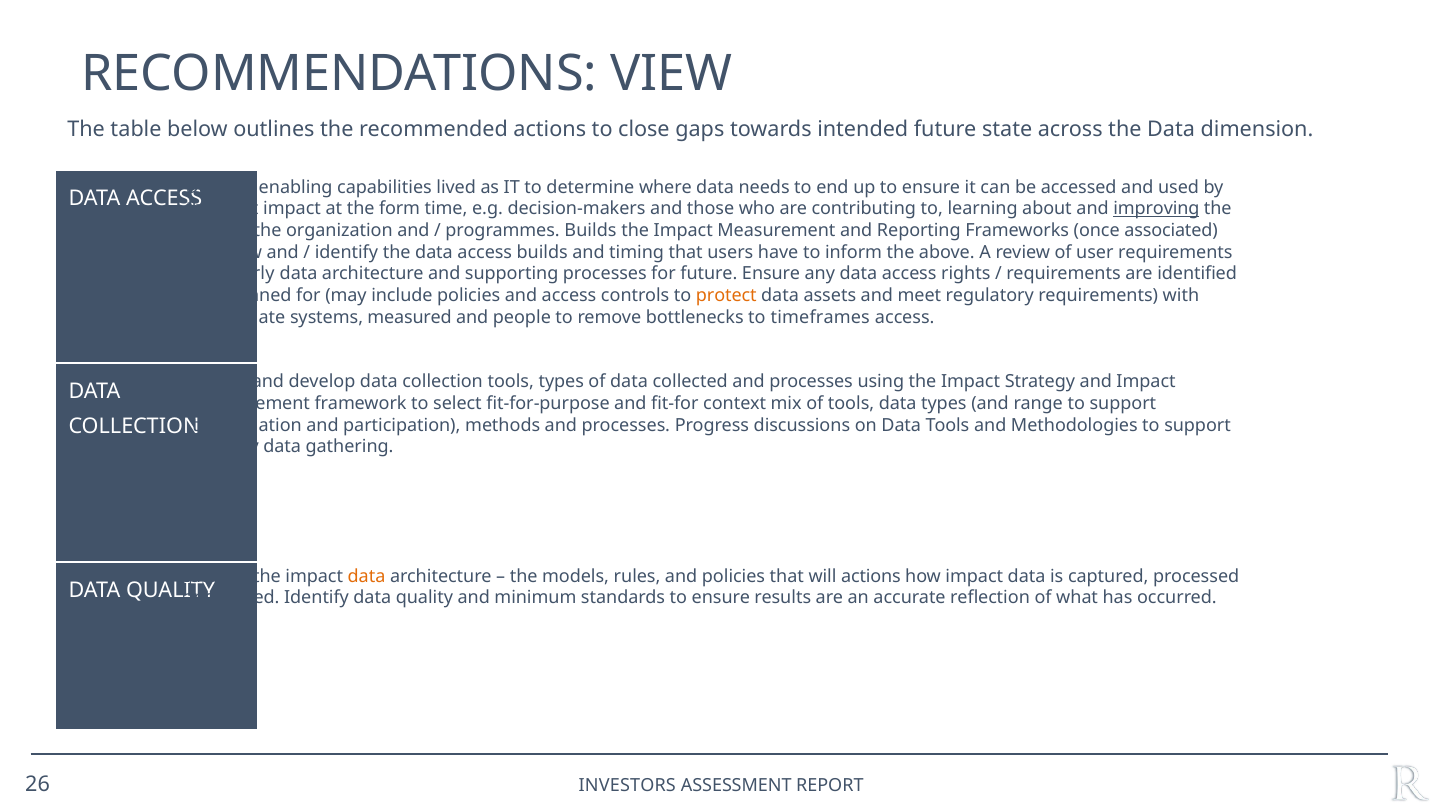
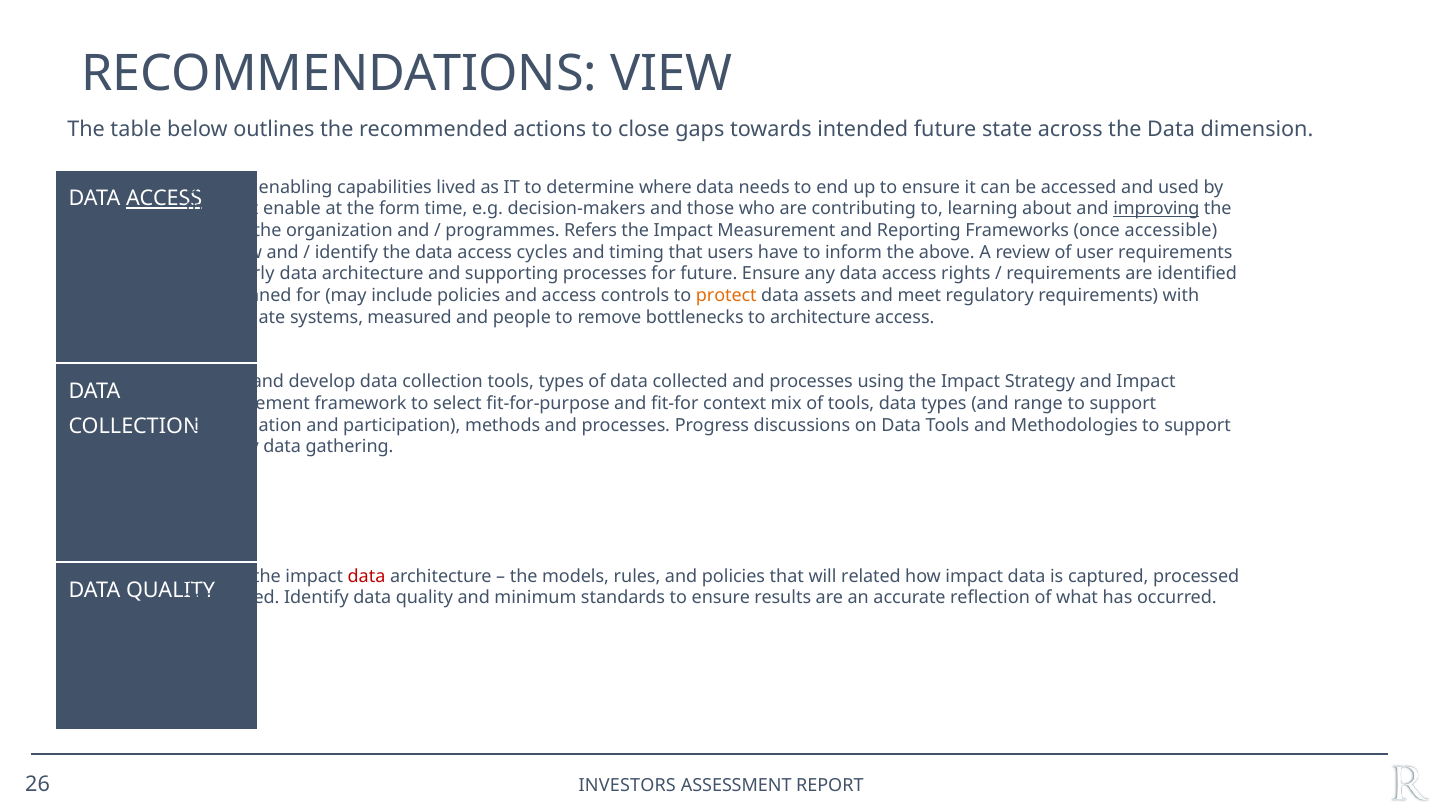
ACCESS at (164, 199) underline: none -> present
right impact: impact -> enable
programmes Builds: Builds -> Refers
associated: associated -> accessible
access builds: builds -> cycles
to timeframes: timeframes -> architecture
data at (367, 576) colour: orange -> red
will actions: actions -> related
